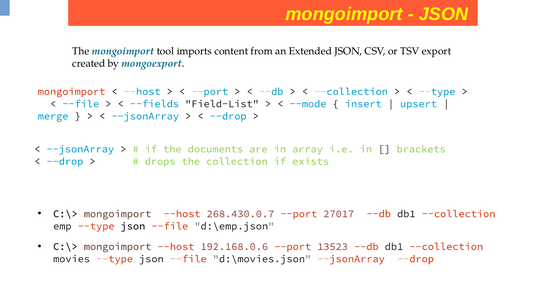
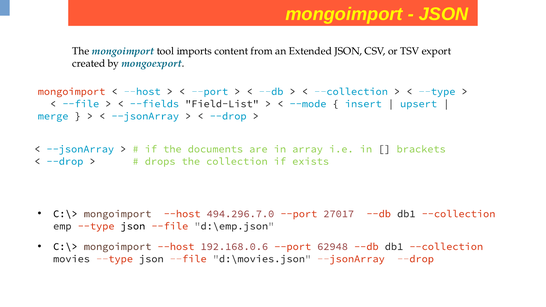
268.430.0.7: 268.430.0.7 -> 494.296.7.0
13523: 13523 -> 62948
